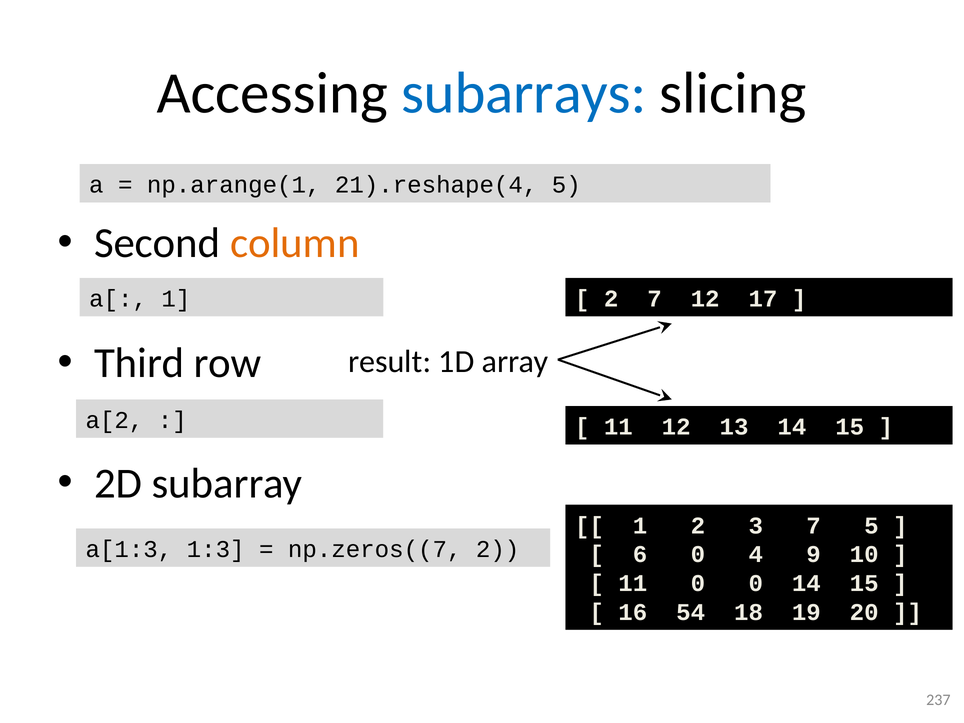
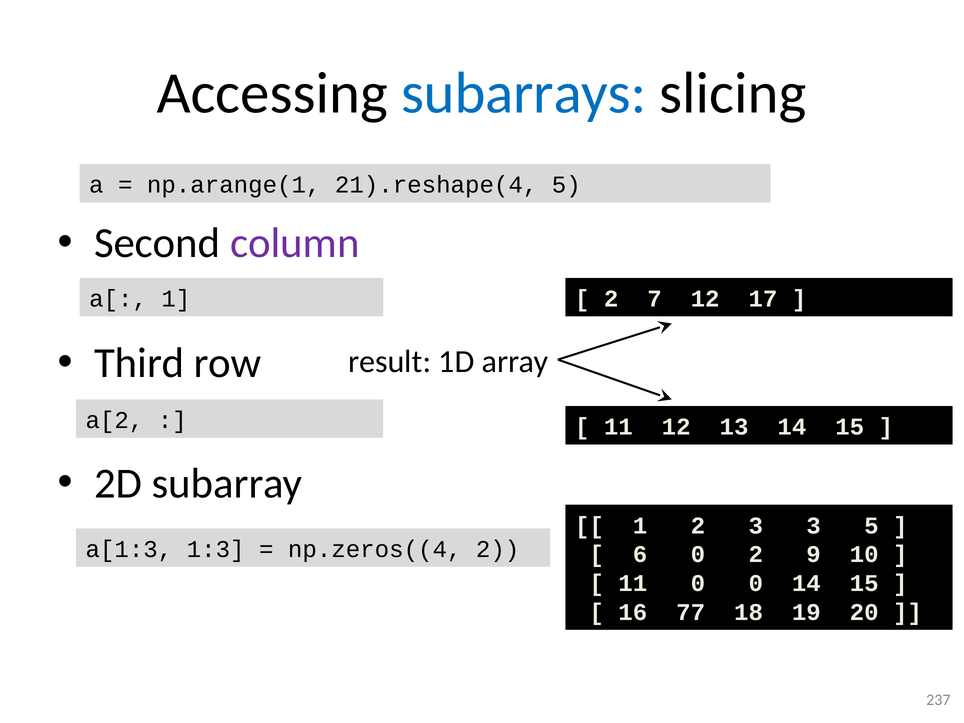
column colour: orange -> purple
3 7: 7 -> 3
np.zeros((7: np.zeros((7 -> np.zeros((4
0 4: 4 -> 2
54: 54 -> 77
